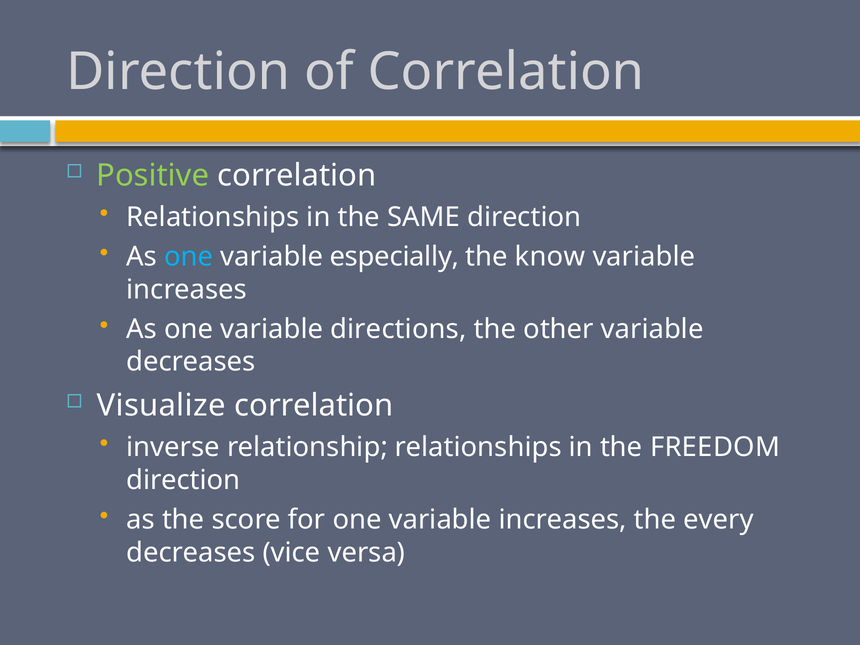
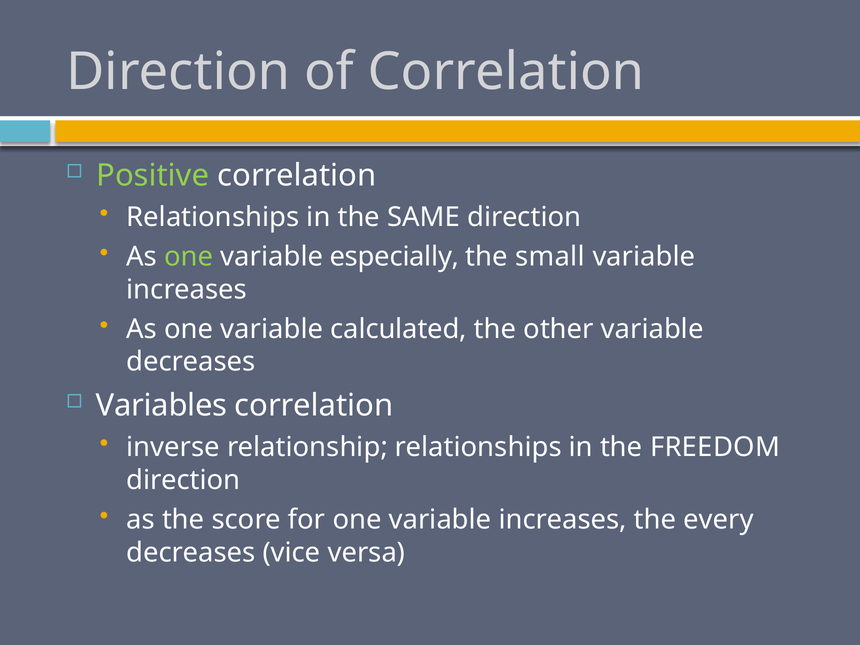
one at (189, 257) colour: light blue -> light green
know: know -> small
directions: directions -> calculated
Visualize: Visualize -> Variables
